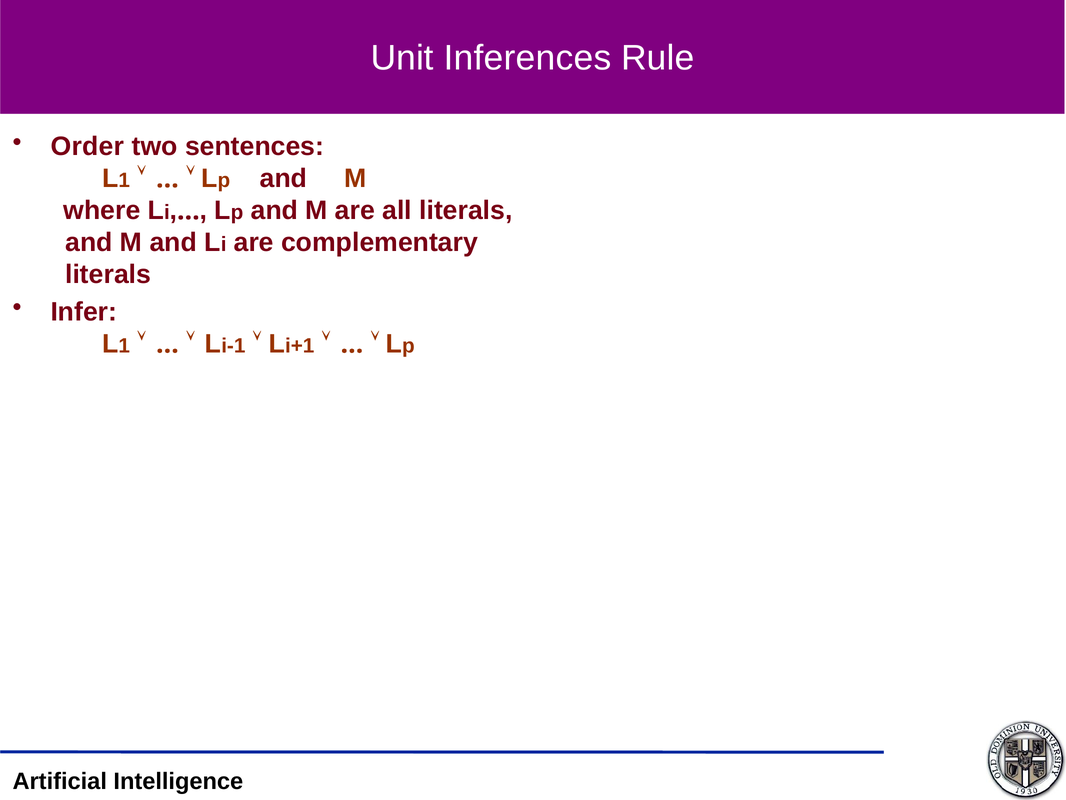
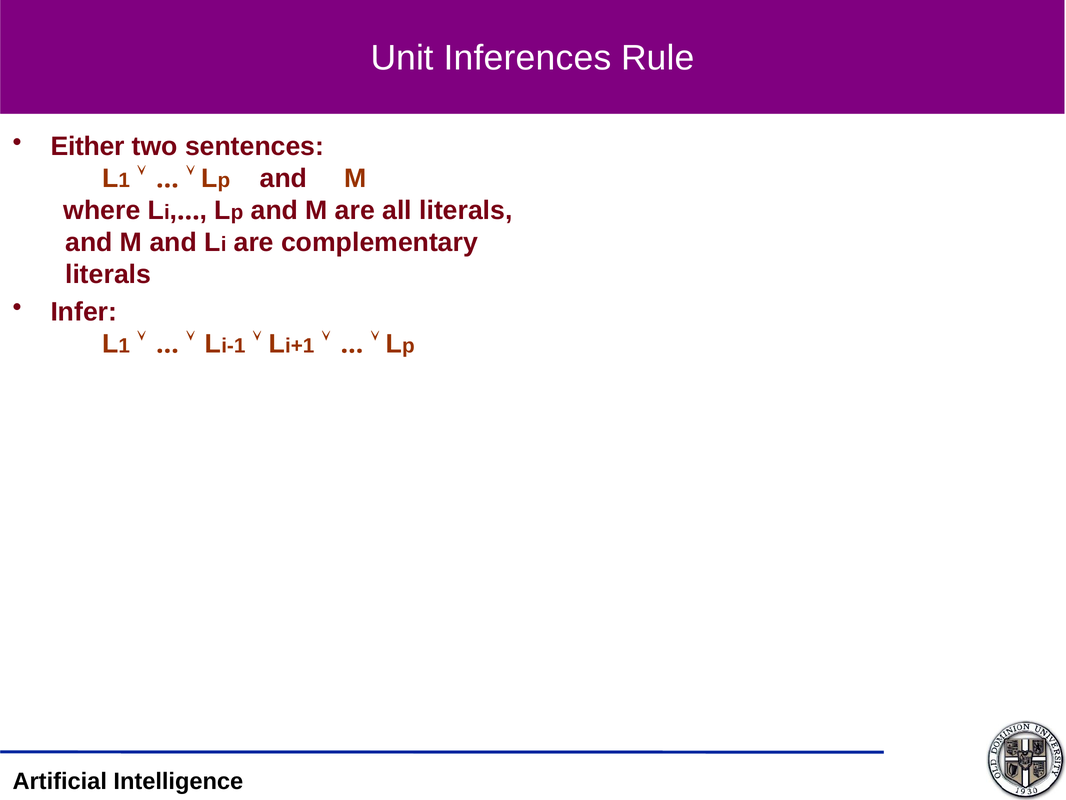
Order: Order -> Either
